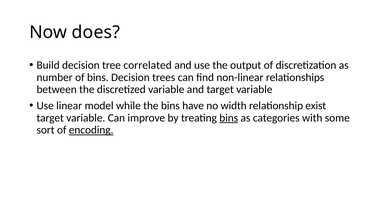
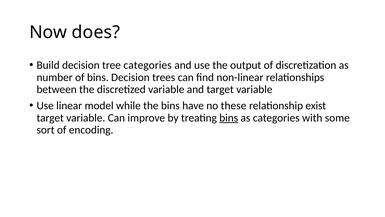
tree correlated: correlated -> categories
width: width -> these
encoding underline: present -> none
